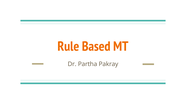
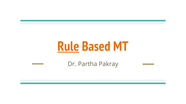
Rule underline: none -> present
